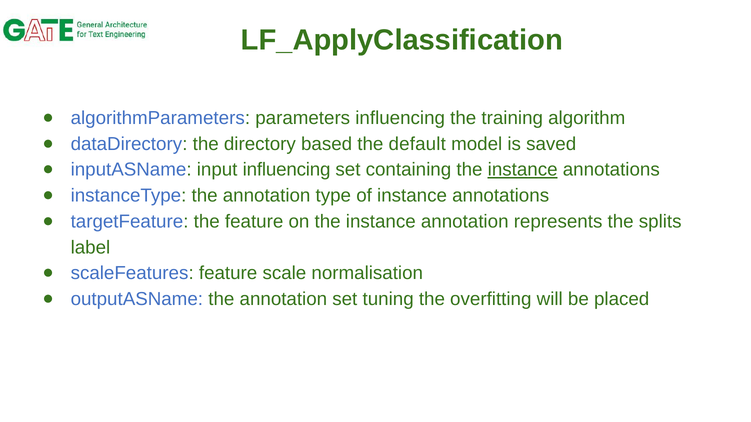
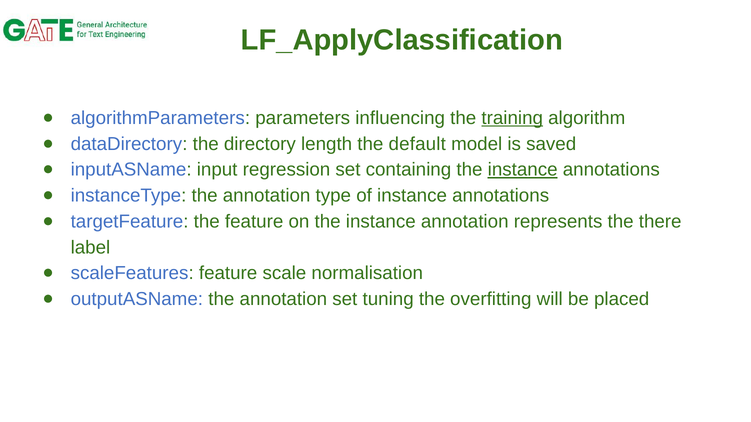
training underline: none -> present
based: based -> length
input influencing: influencing -> regression
splits: splits -> there
